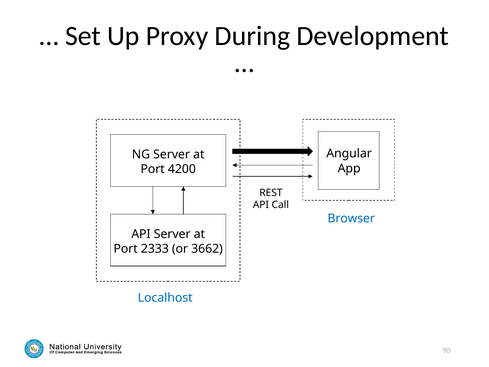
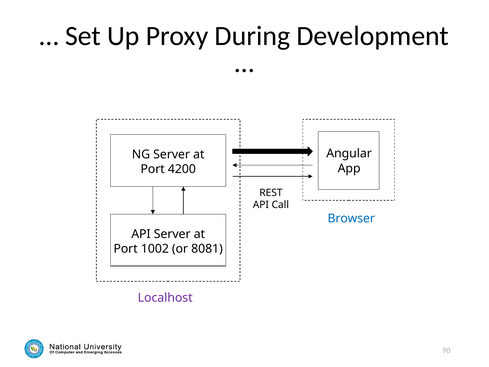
2333: 2333 -> 1002
3662: 3662 -> 8081
Localhost colour: blue -> purple
